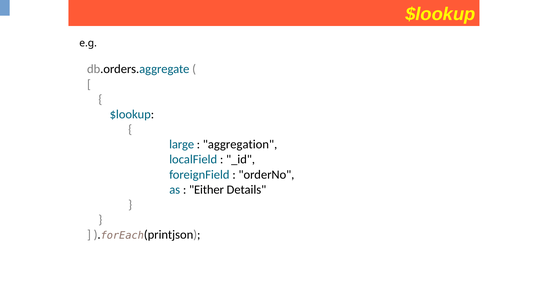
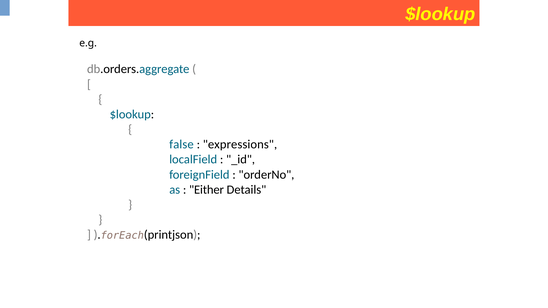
large: large -> false
aggregation: aggregation -> expressions
